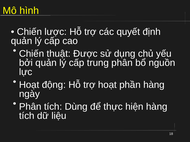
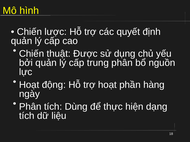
hiện hàng: hàng -> dạng
